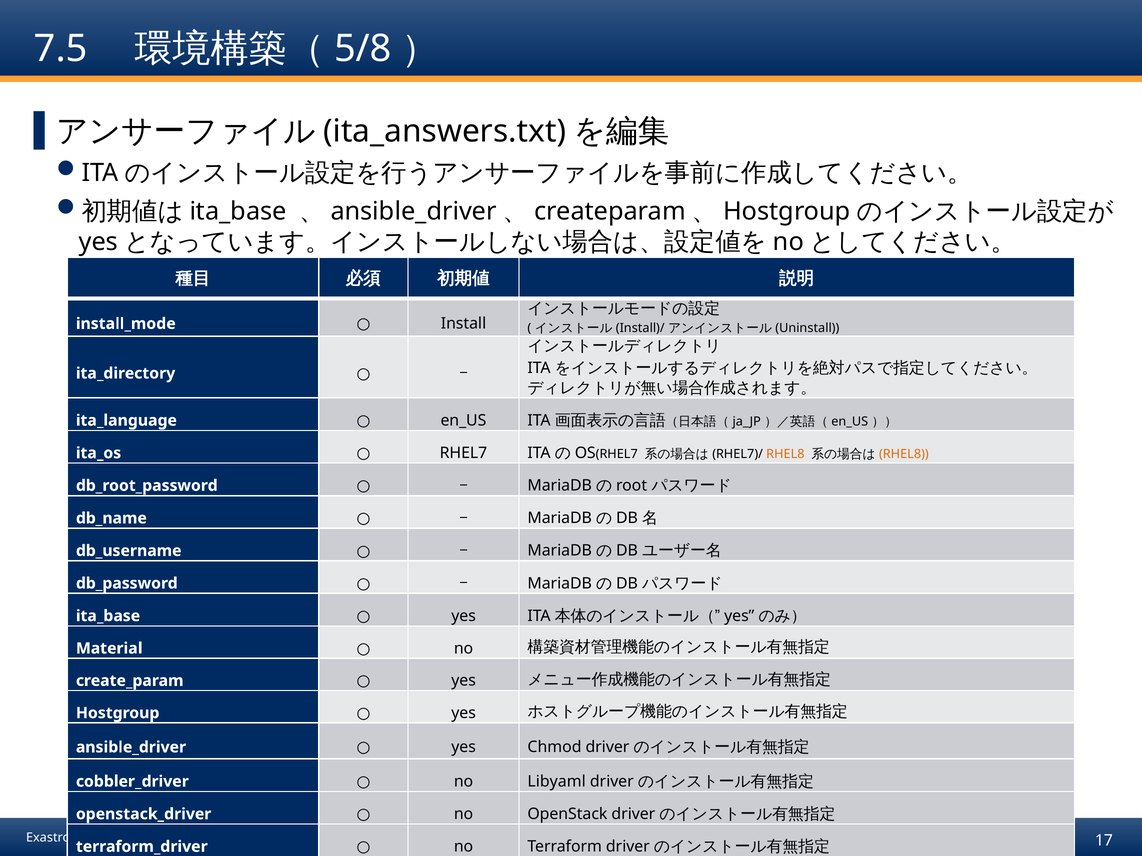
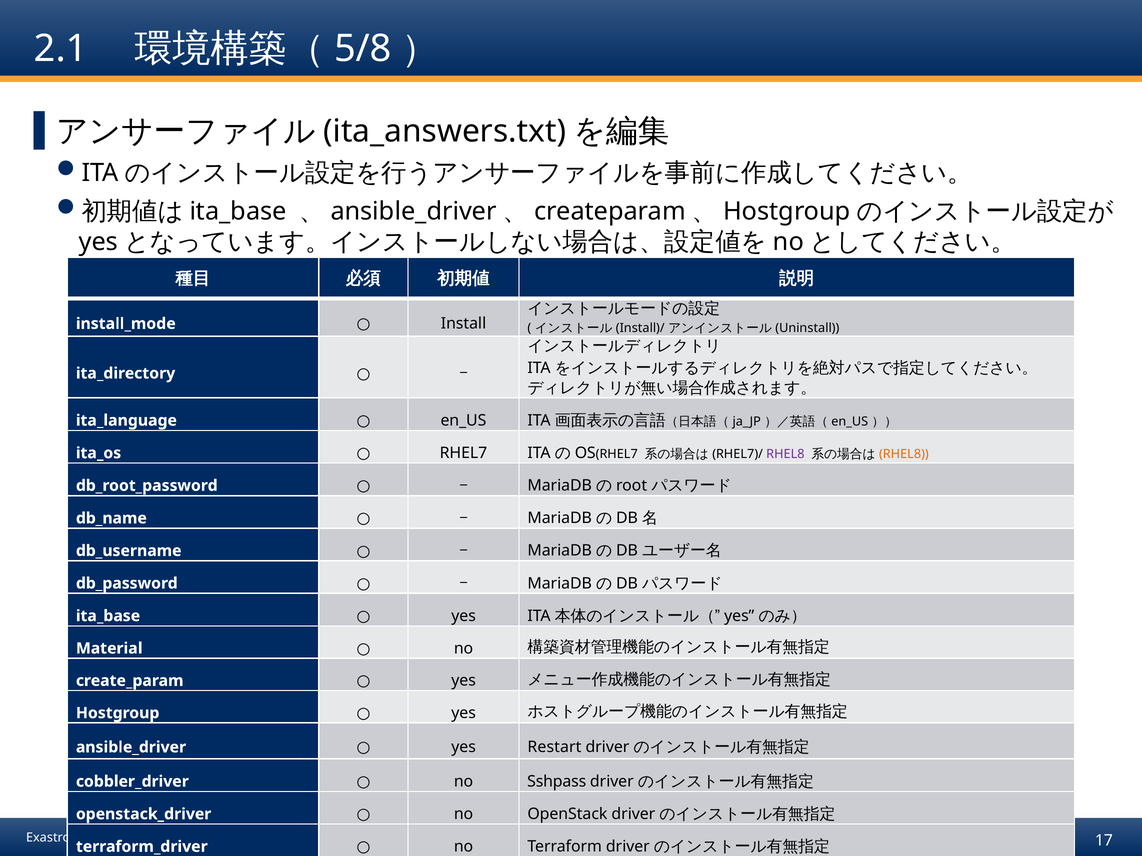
7.5: 7.5 -> 2.1
RHEL8 at (785, 454) colour: orange -> purple
Chmod: Chmod -> Restart
Libyaml: Libyaml -> Sshpass
